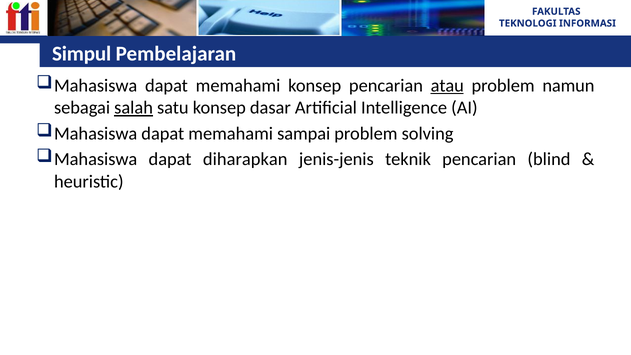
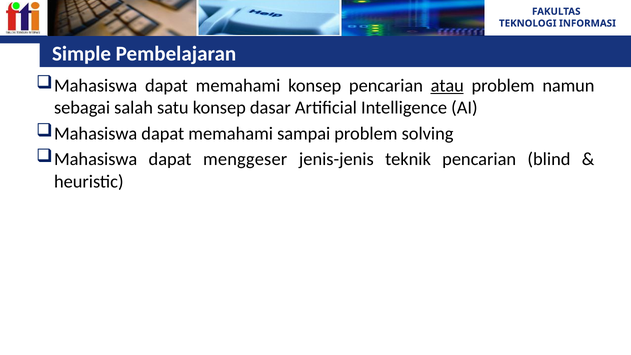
Simpul: Simpul -> Simple
salah underline: present -> none
diharapkan: diharapkan -> menggeser
